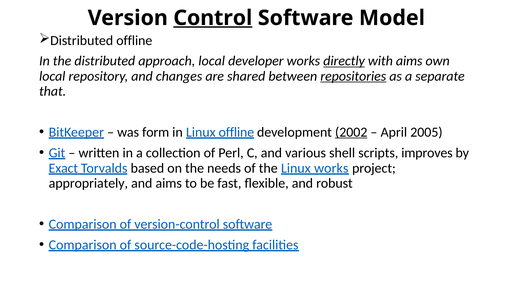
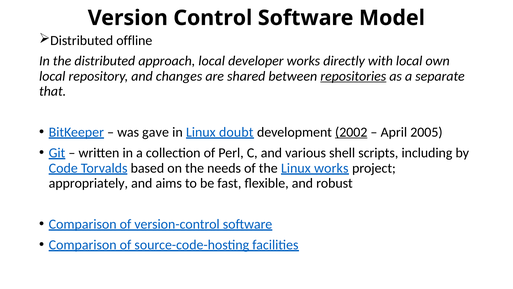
Control underline: present -> none
directly underline: present -> none
with aims: aims -> local
form: form -> gave
Linux offline: offline -> doubt
improves: improves -> including
Exact: Exact -> Code
